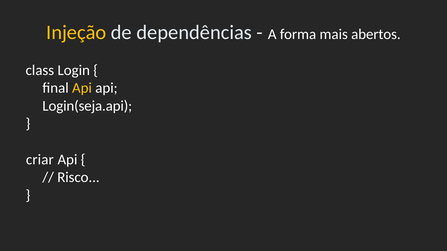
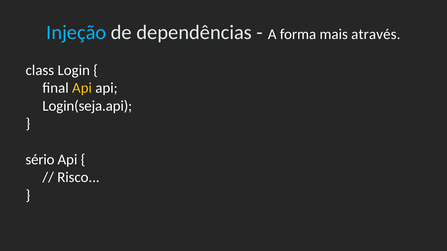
Injeção colour: yellow -> light blue
abertos: abertos -> através
criar: criar -> sério
